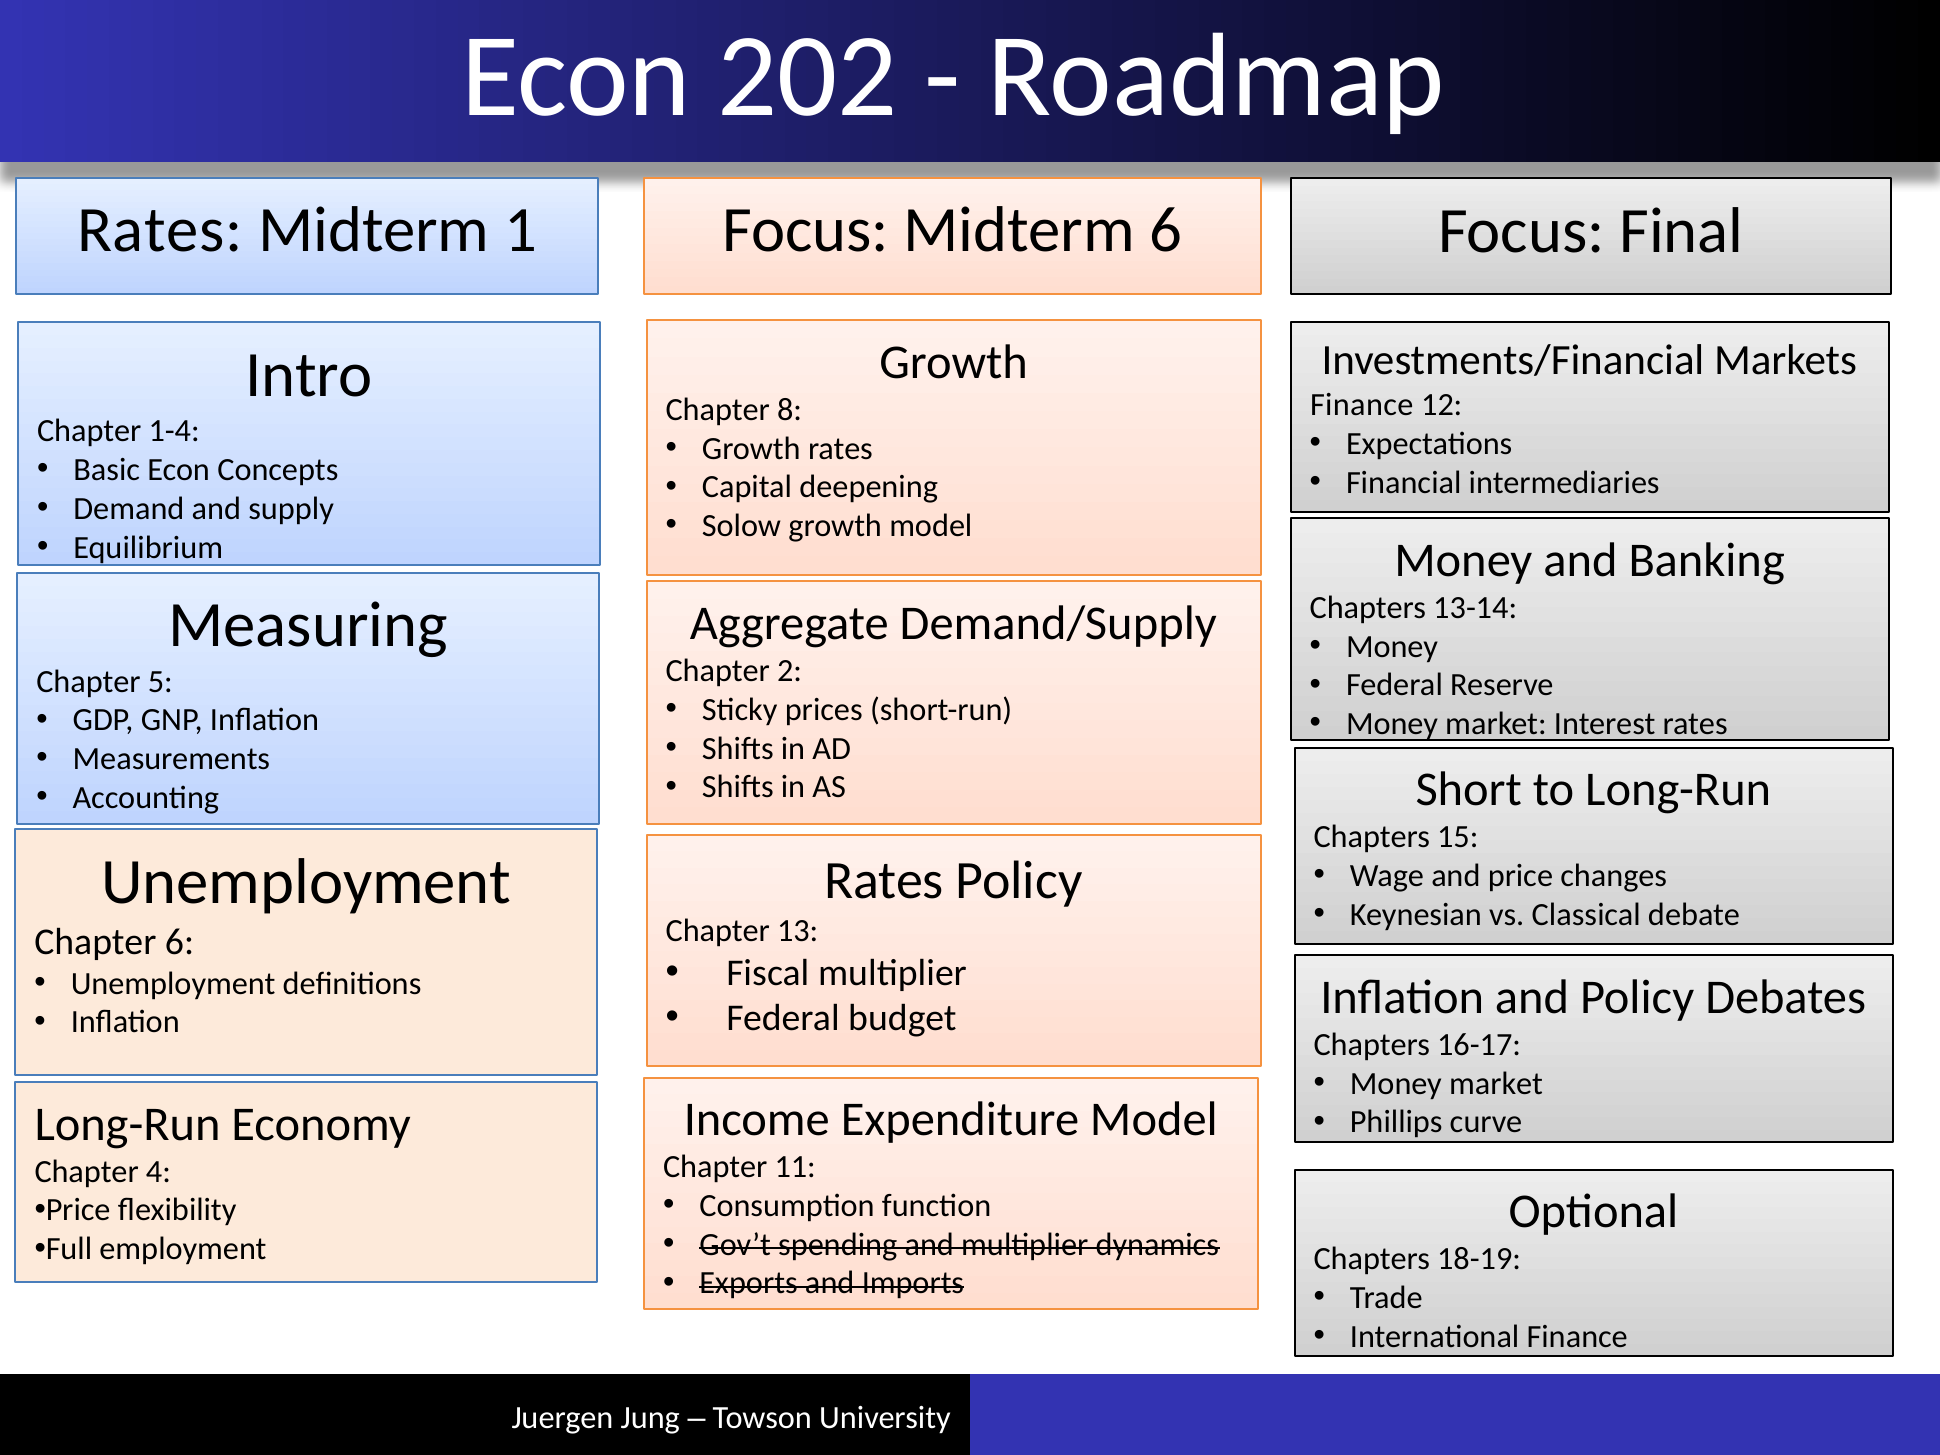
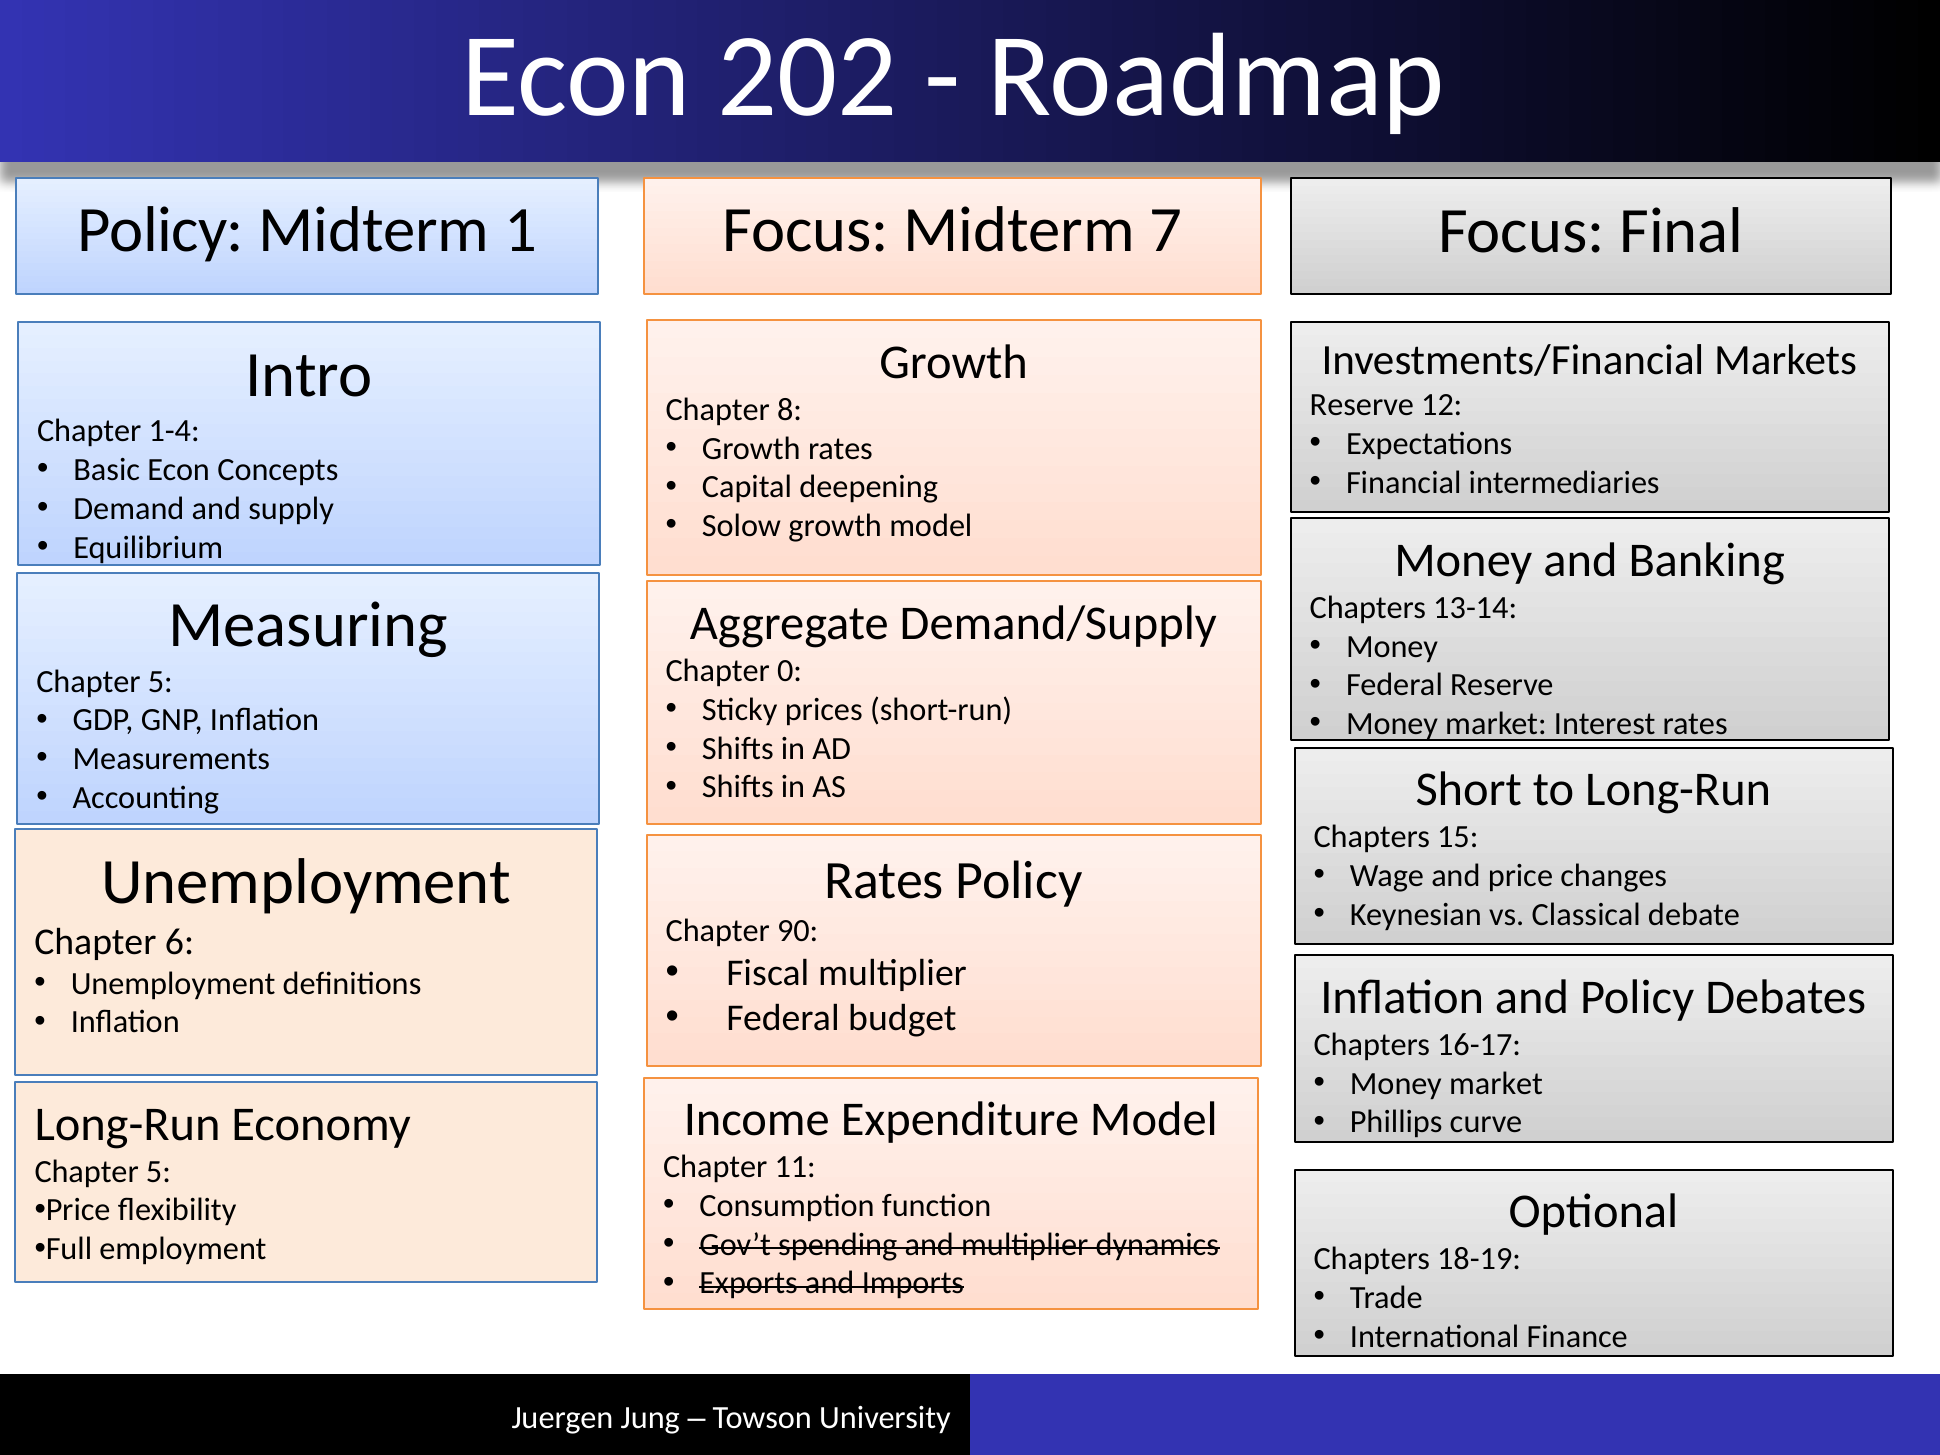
Rates at (160, 231): Rates -> Policy
Midterm 6: 6 -> 7
Finance at (1362, 405): Finance -> Reserve
2: 2 -> 0
13: 13 -> 90
4 at (158, 1172): 4 -> 5
